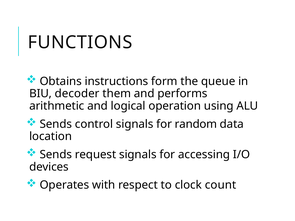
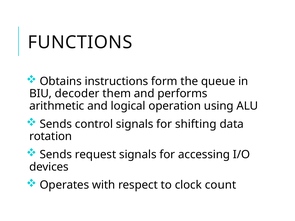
random: random -> shifting
location: location -> rotation
